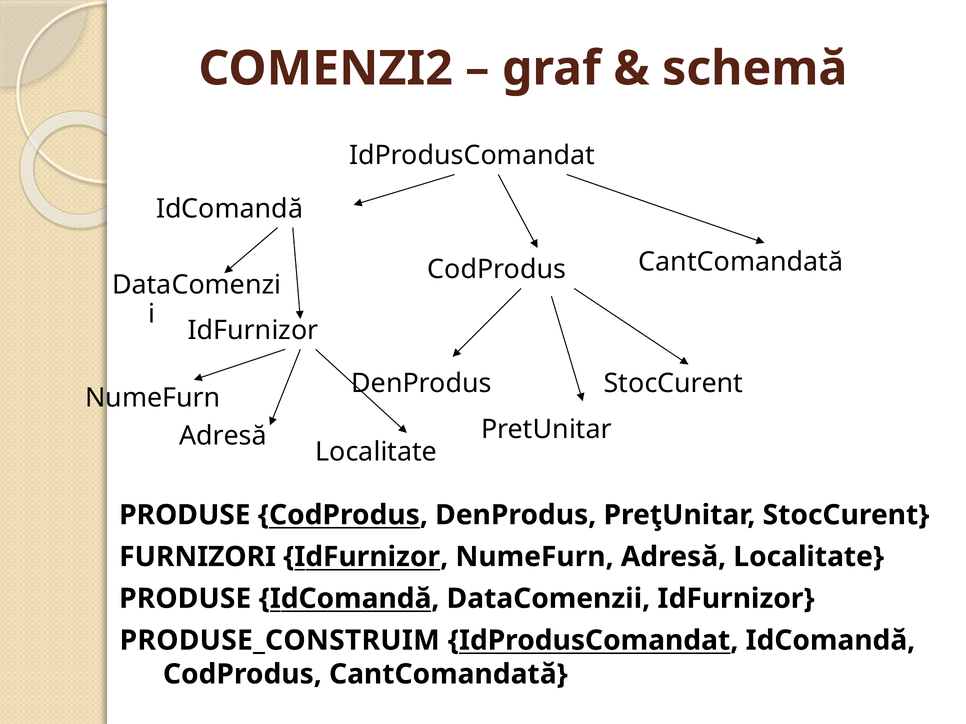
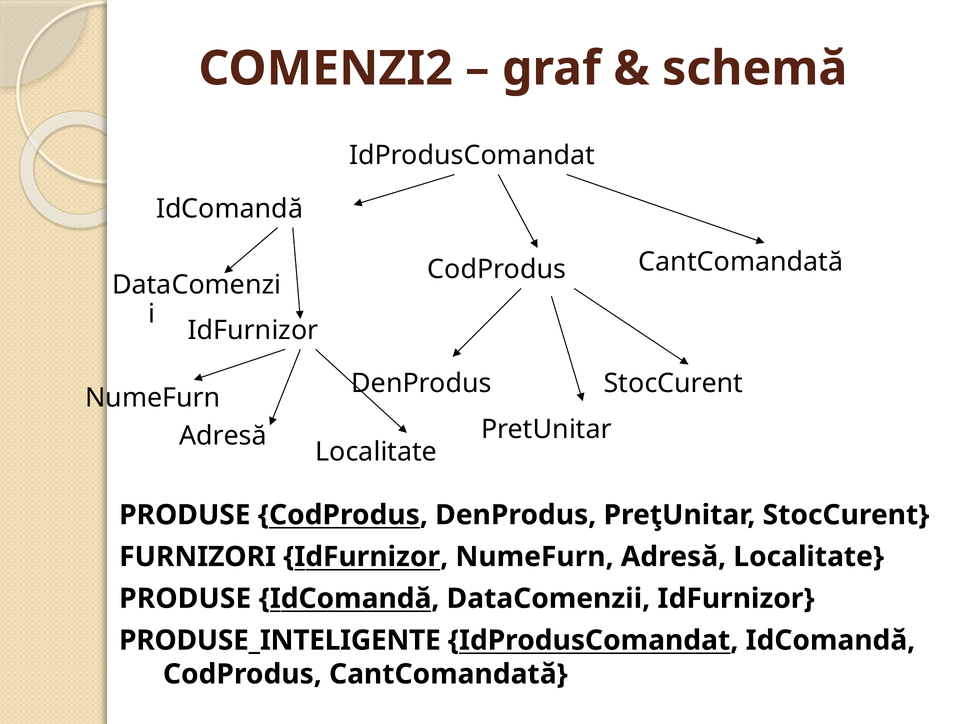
PRODUSE_CONSTRUIM: PRODUSE_CONSTRUIM -> PRODUSE_INTELIGENTE
